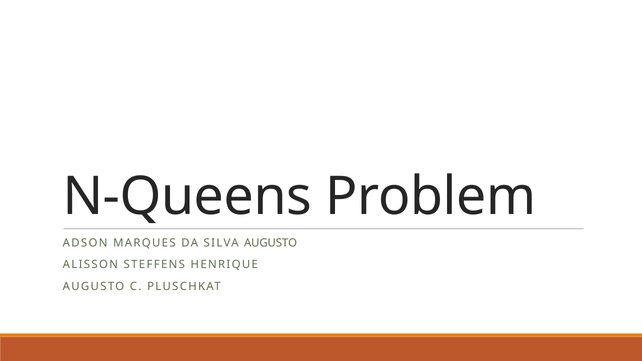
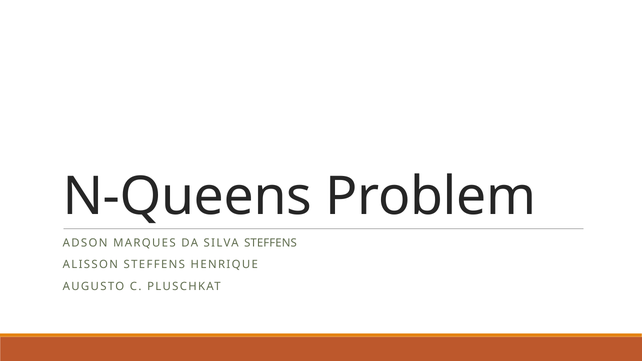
SILVA AUGUSTO: AUGUSTO -> STEFFENS
